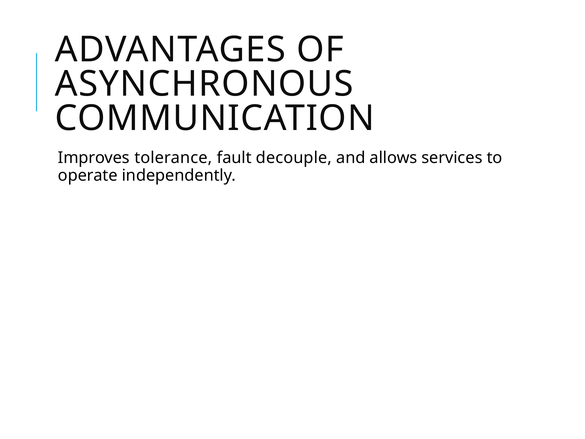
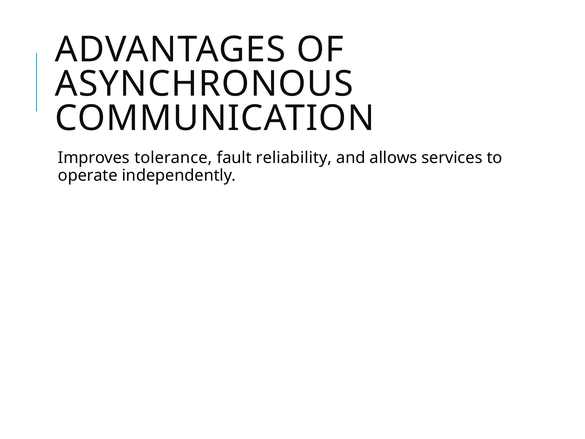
decouple: decouple -> reliability
